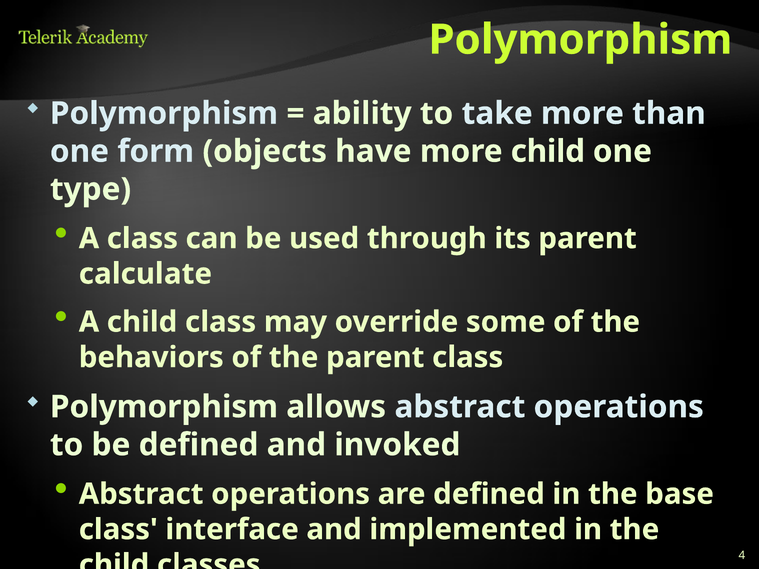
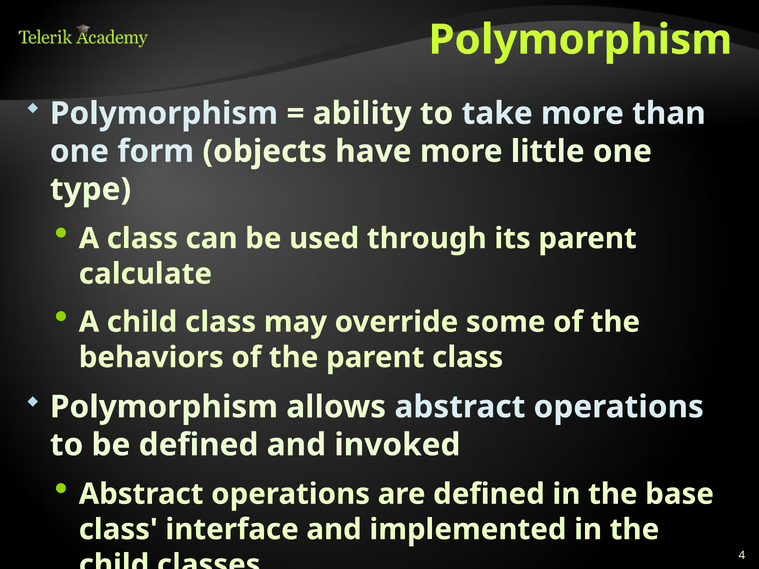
more child: child -> little
